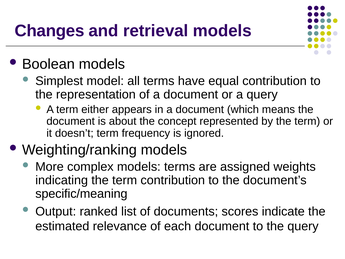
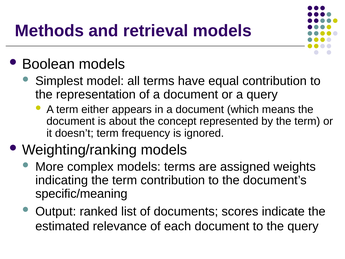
Changes: Changes -> Methods
